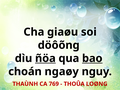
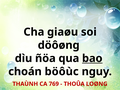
döôõng: döôõng -> döôøng
ñöa underline: present -> none
ngaøy: ngaøy -> böôùc
